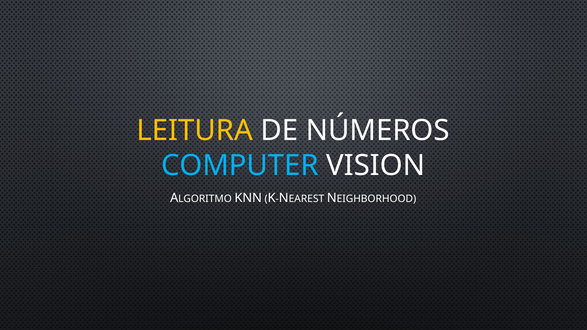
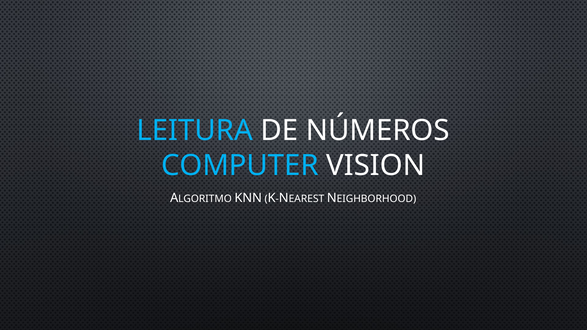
LEITURA colour: yellow -> light blue
